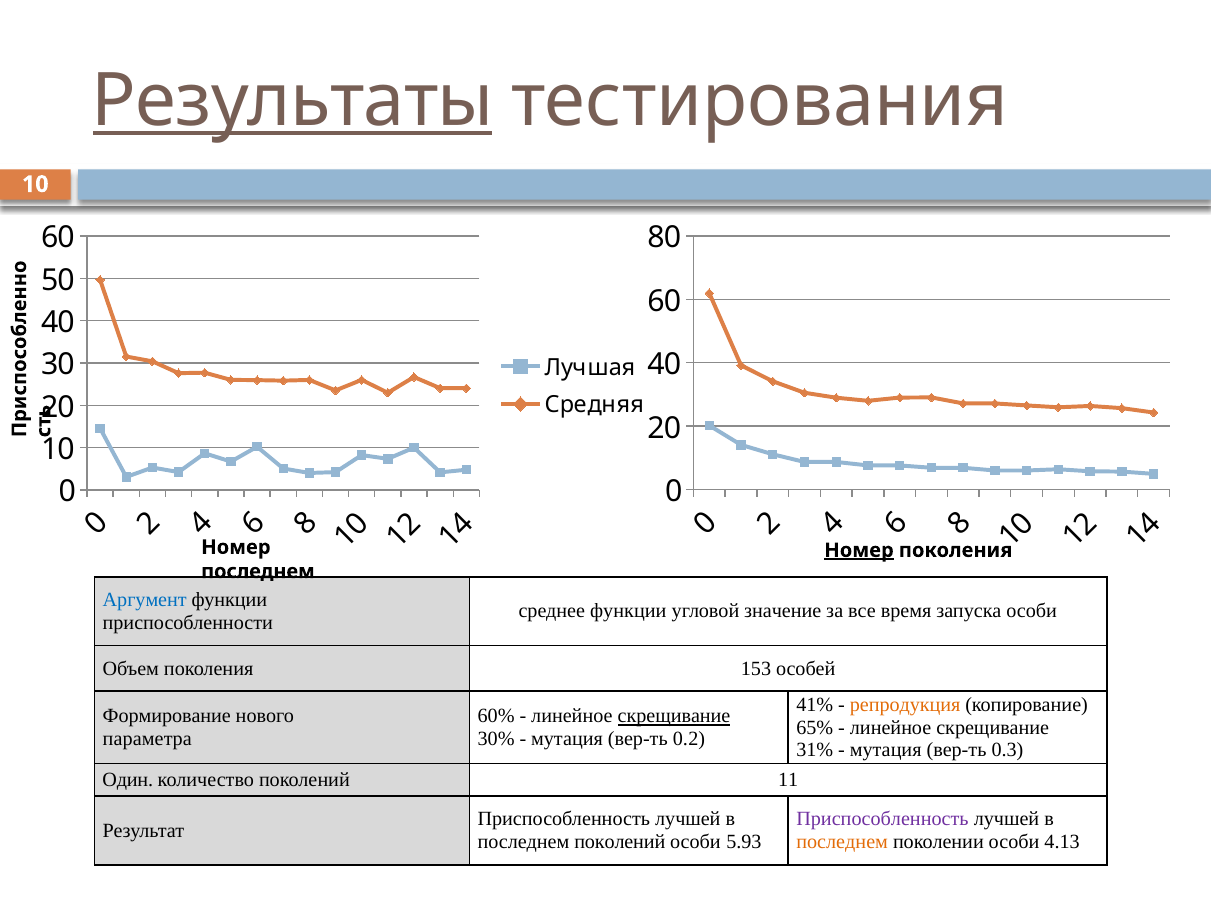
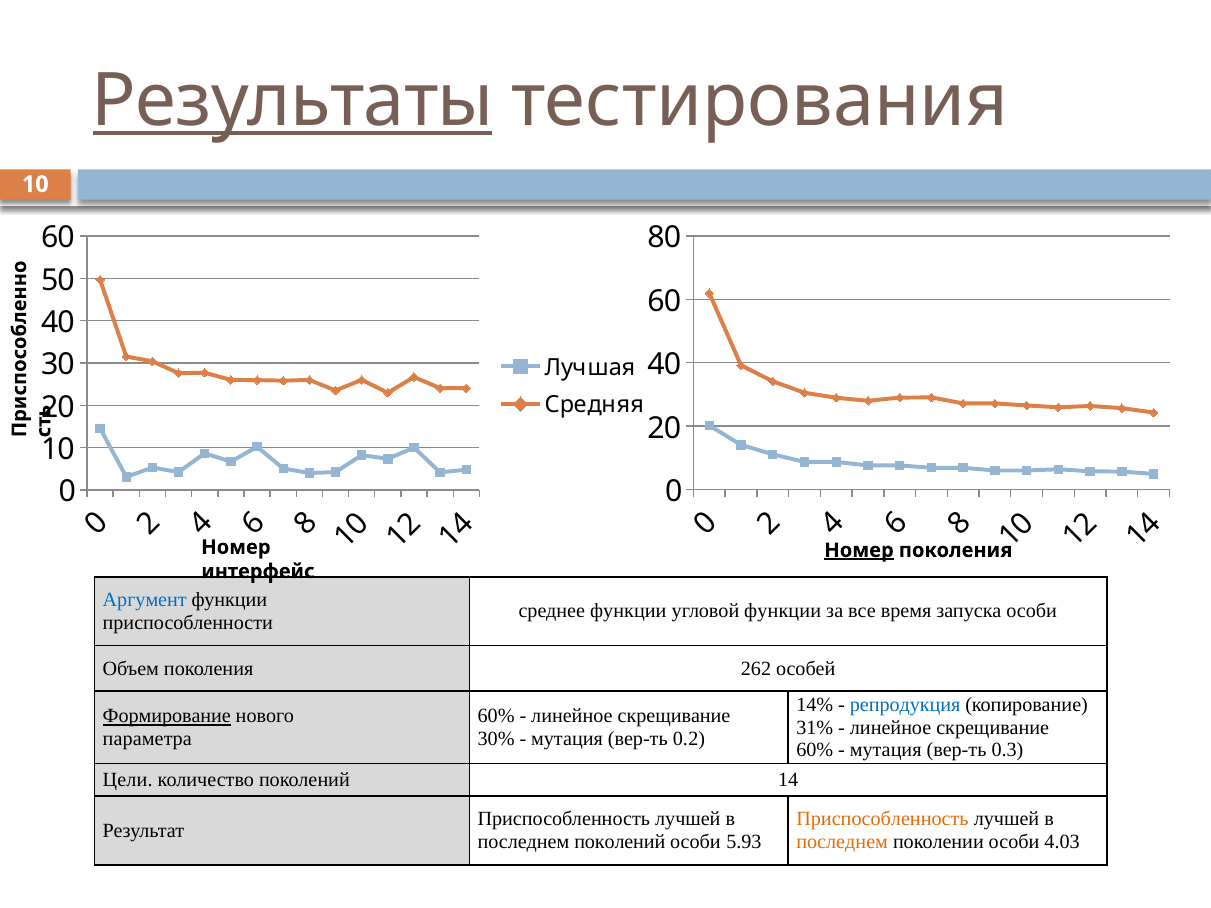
последнем at (258, 572): последнем -> интерфейс
угловой значение: значение -> функции
153: 153 -> 262
41%: 41% -> 14%
репродукция colour: orange -> blue
Формирование underline: none -> present
скрещивание at (674, 717) underline: present -> none
65%: 65% -> 31%
31% at (815, 750): 31% -> 60%
Один: Один -> Цели
11: 11 -> 14
Приспособленность at (882, 820) colour: purple -> orange
4.13: 4.13 -> 4.03
